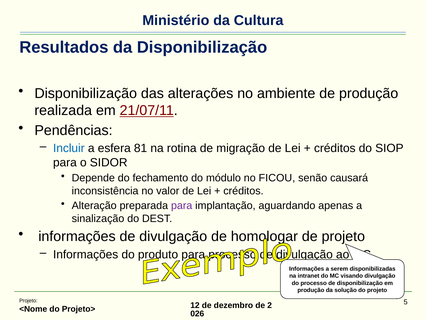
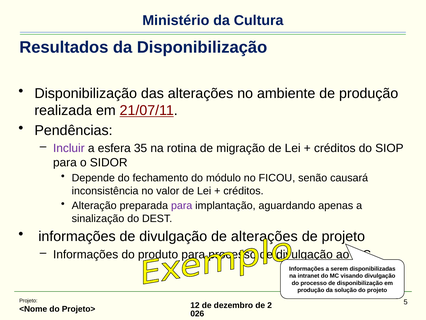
Incluir colour: blue -> purple
81: 81 -> 35
de homologar: homologar -> alterações
